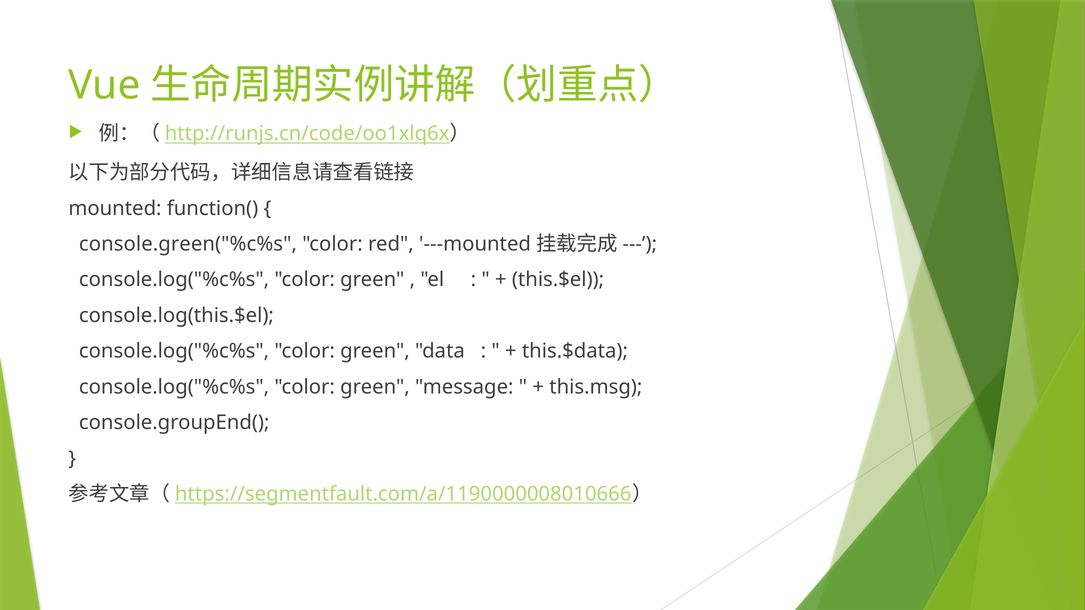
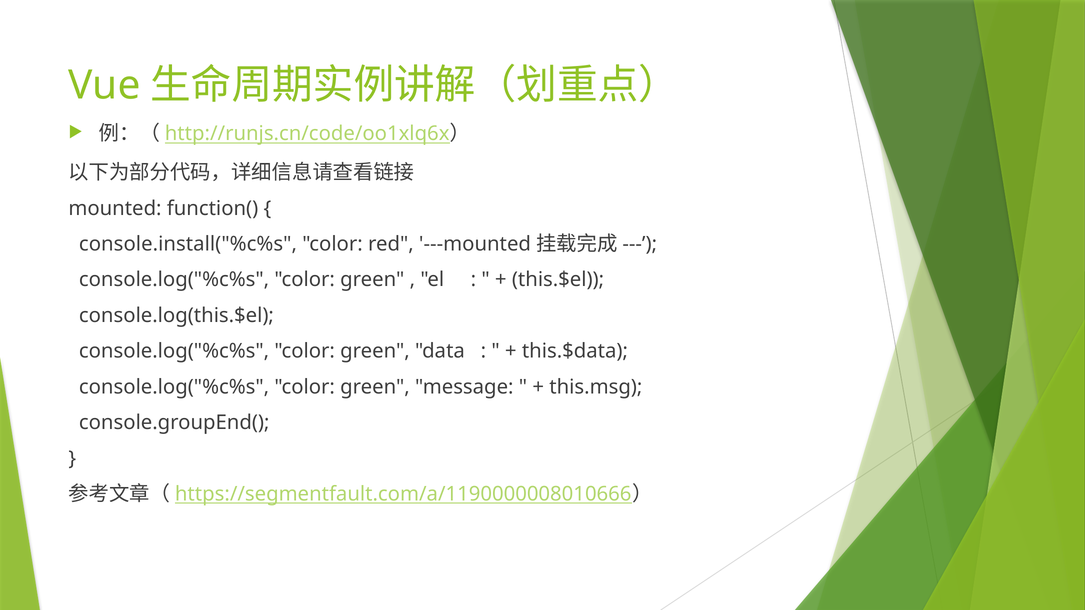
console.green("%c%s: console.green("%c%s -> console.install("%c%s
